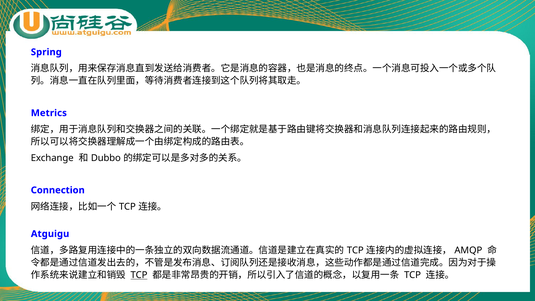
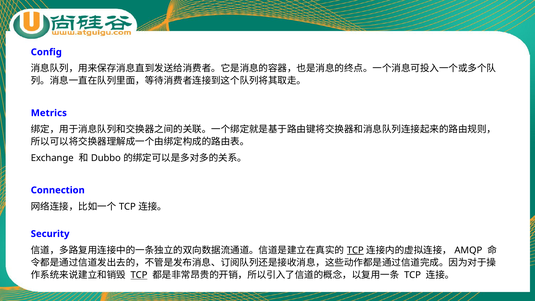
Spring: Spring -> Config
Atguigu: Atguigu -> Security
TCP at (355, 250) underline: none -> present
